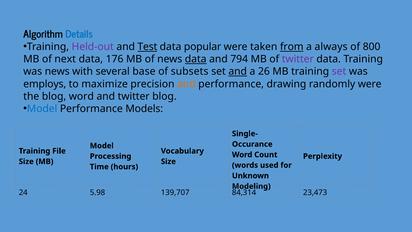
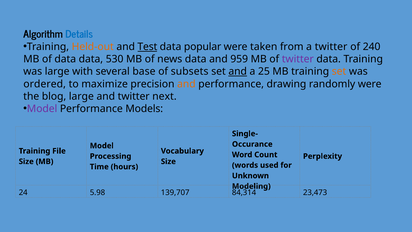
Held-out colour: purple -> orange
from underline: present -> none
a always: always -> twitter
800: 800 -> 240
of next: next -> data
176: 176 -> 530
data at (196, 59) underline: present -> none
794: 794 -> 959
was news: news -> large
26: 26 -> 25
set at (339, 72) colour: purple -> orange
employs: employs -> ordered
blog word: word -> large
twitter blog: blog -> next
Model at (42, 109) colour: blue -> purple
